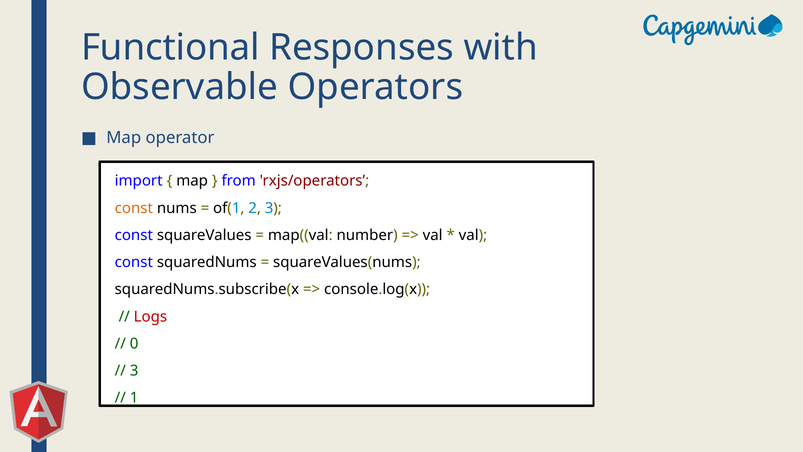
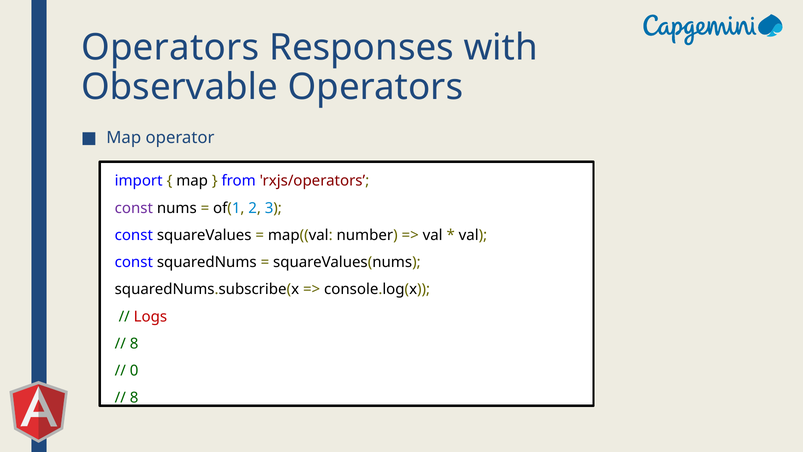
Functional at (170, 48): Functional -> Operators
const at (134, 208) colour: orange -> purple
0 at (134, 343): 0 -> 8
3 at (134, 371): 3 -> 0
1 at (134, 398): 1 -> 8
